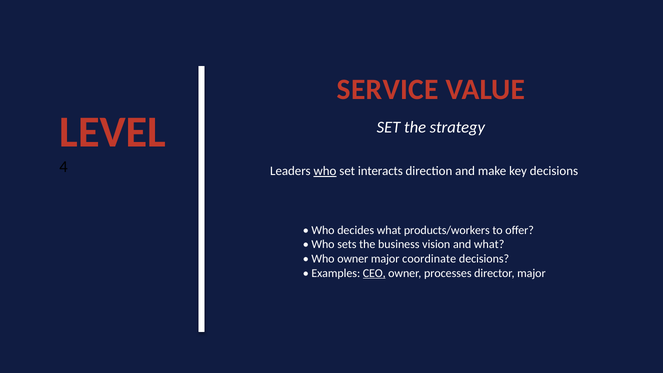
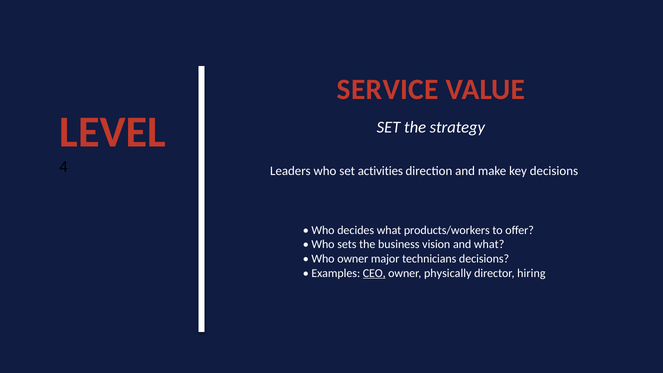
who at (325, 171) underline: present -> none
interacts: interacts -> activities
coordinate: coordinate -> technicians
processes: processes -> physically
director major: major -> hiring
